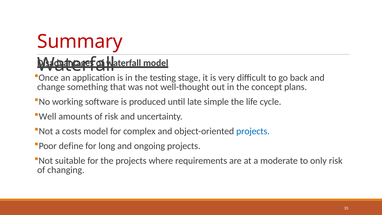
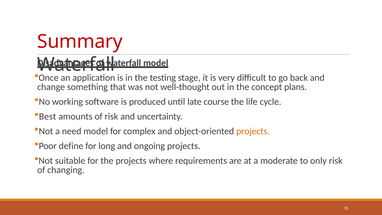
simple: simple -> course
Well: Well -> Best
costs: costs -> need
projects at (253, 131) colour: blue -> orange
